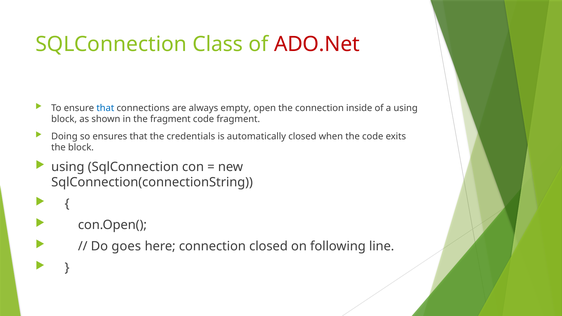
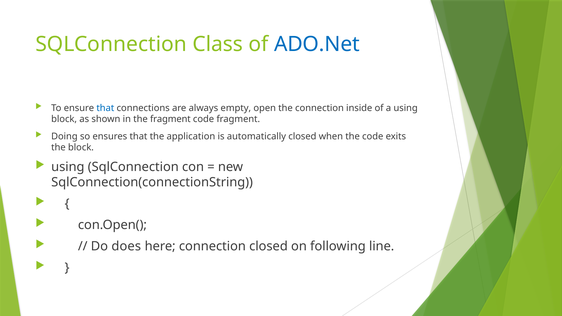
ADO.Net colour: red -> blue
credentials: credentials -> application
goes: goes -> does
